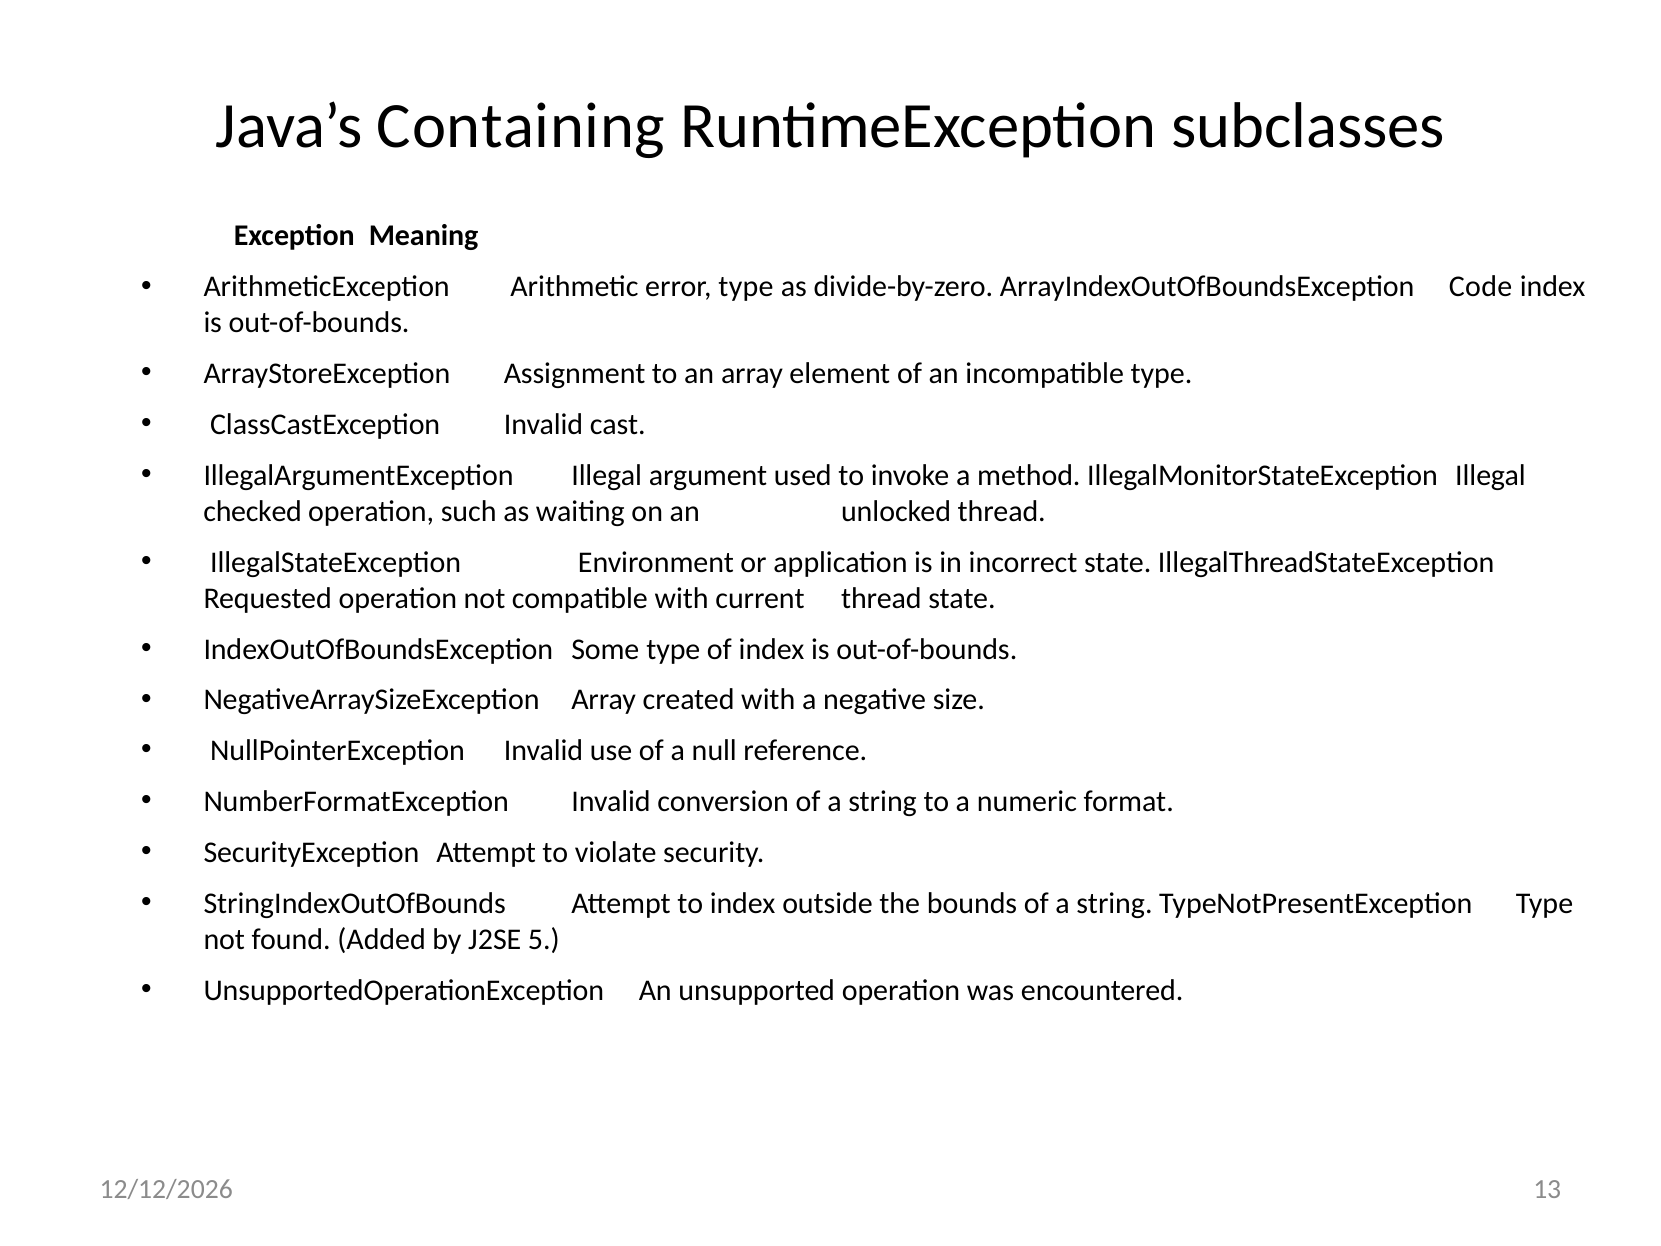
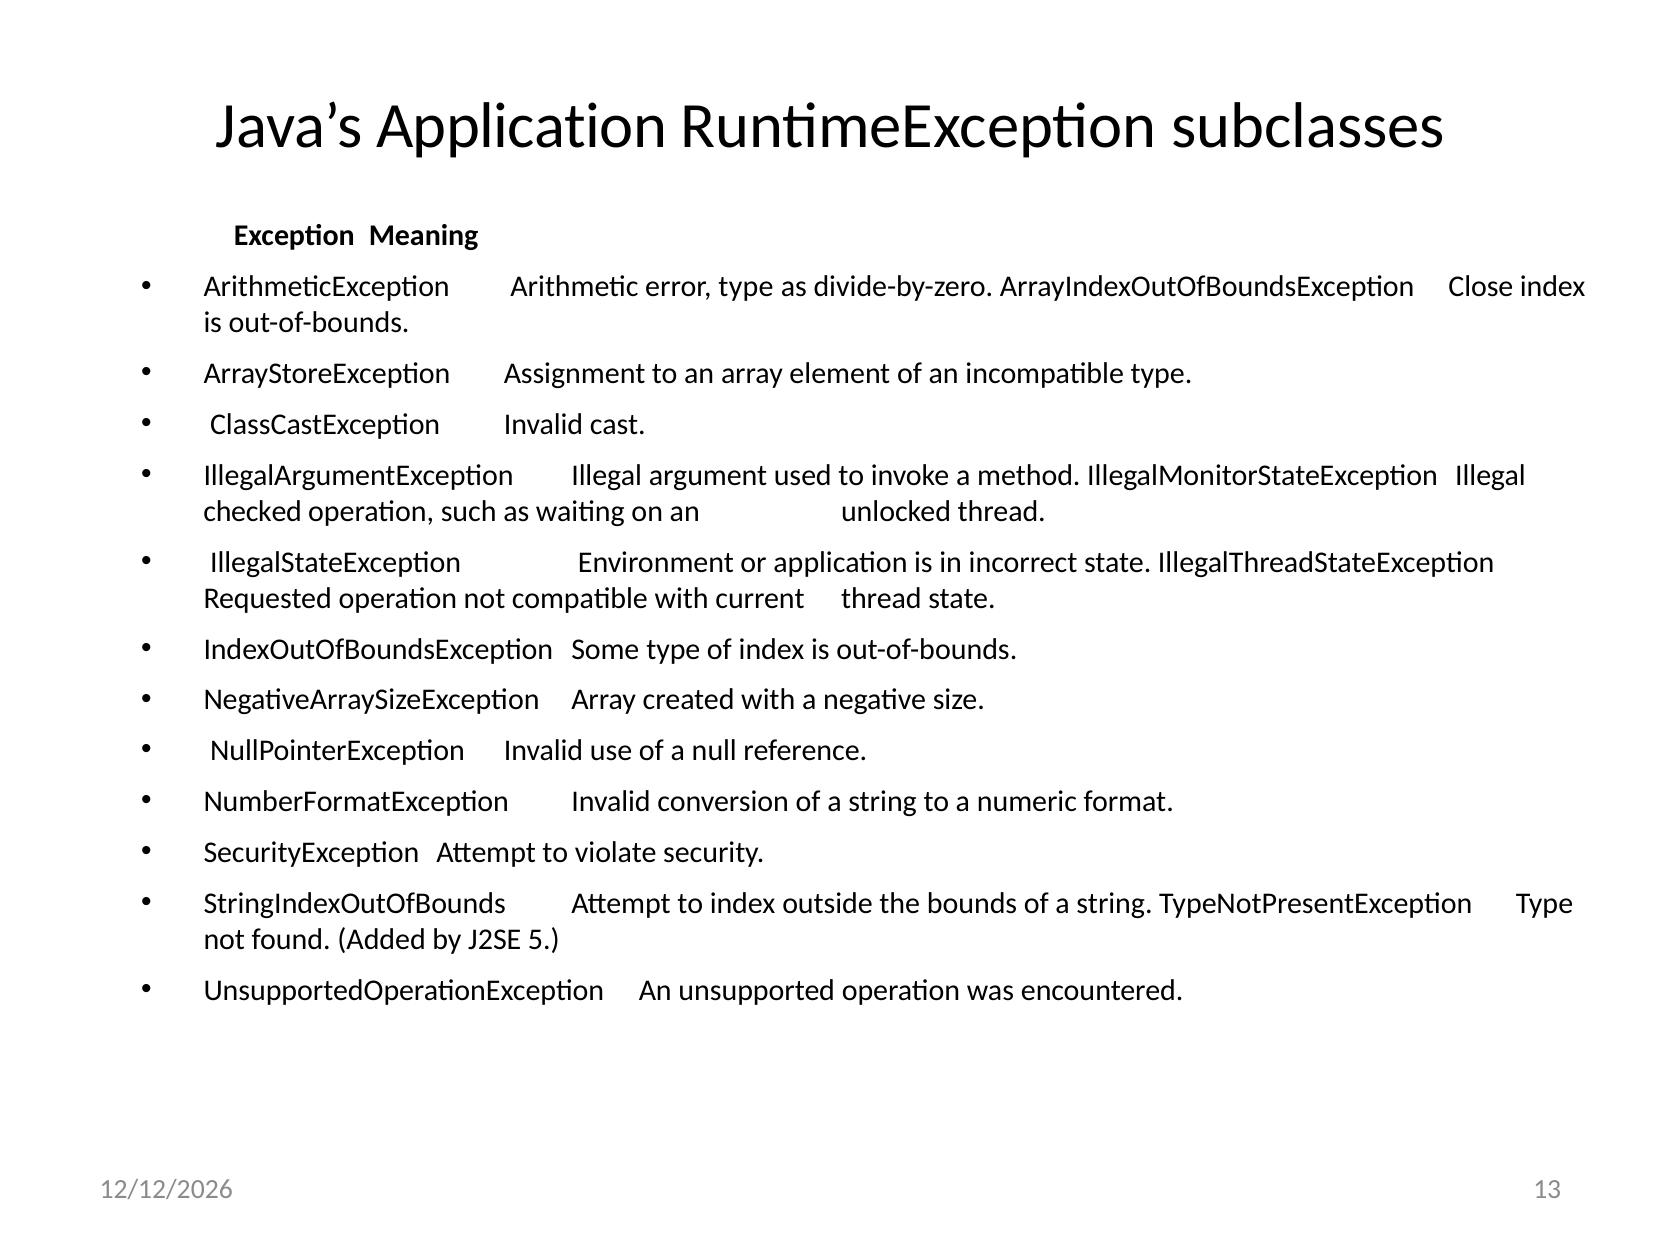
Java’s Containing: Containing -> Application
Code: Code -> Close
